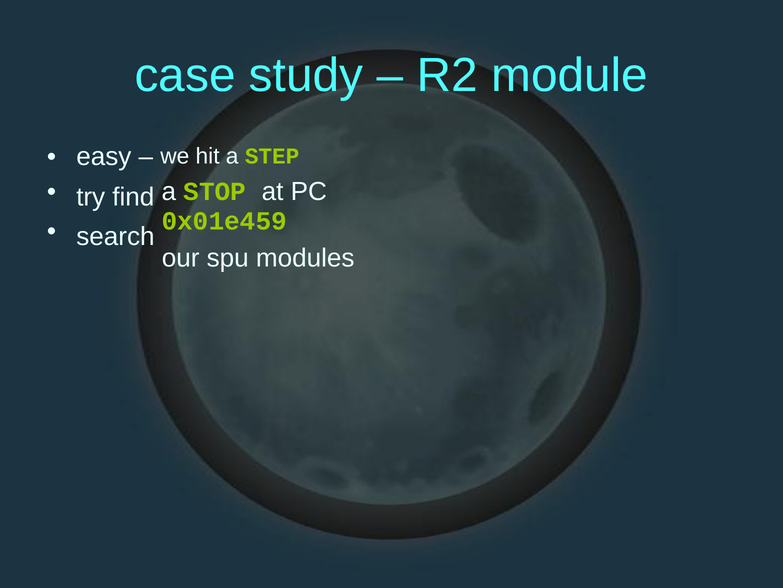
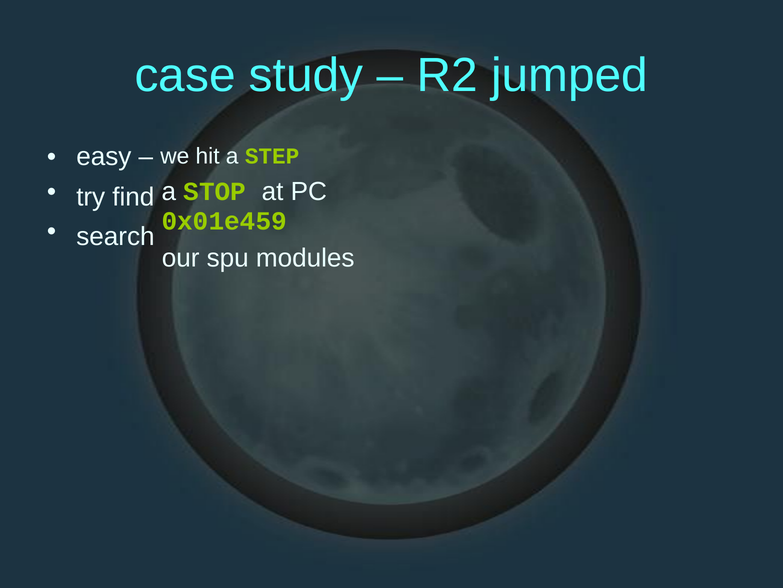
module: module -> jumped
